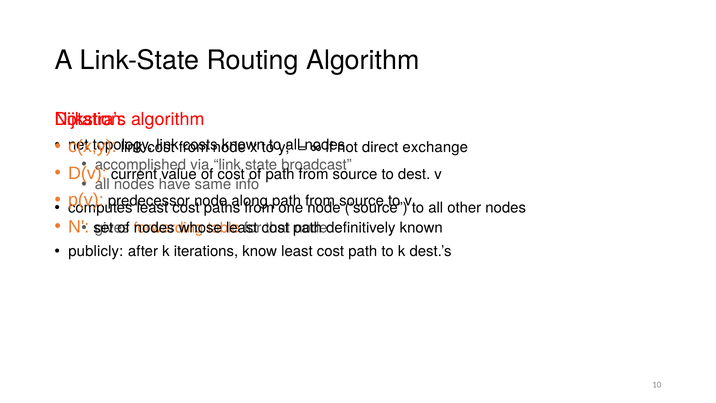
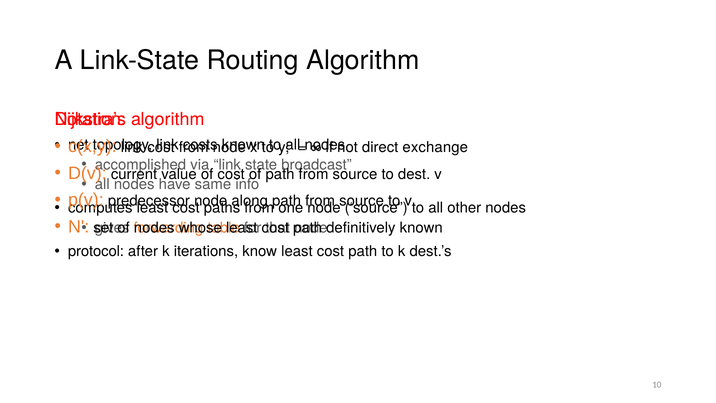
publicly: publicly -> protocol
